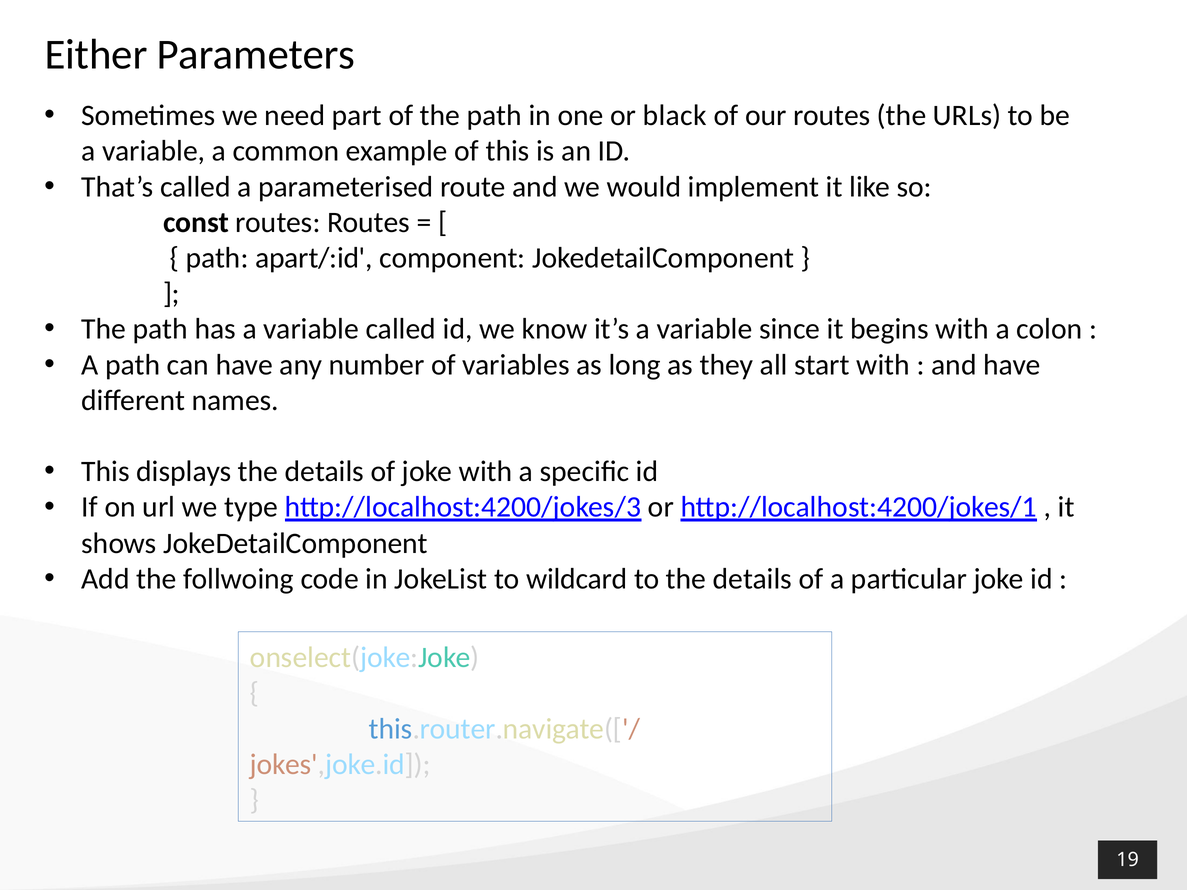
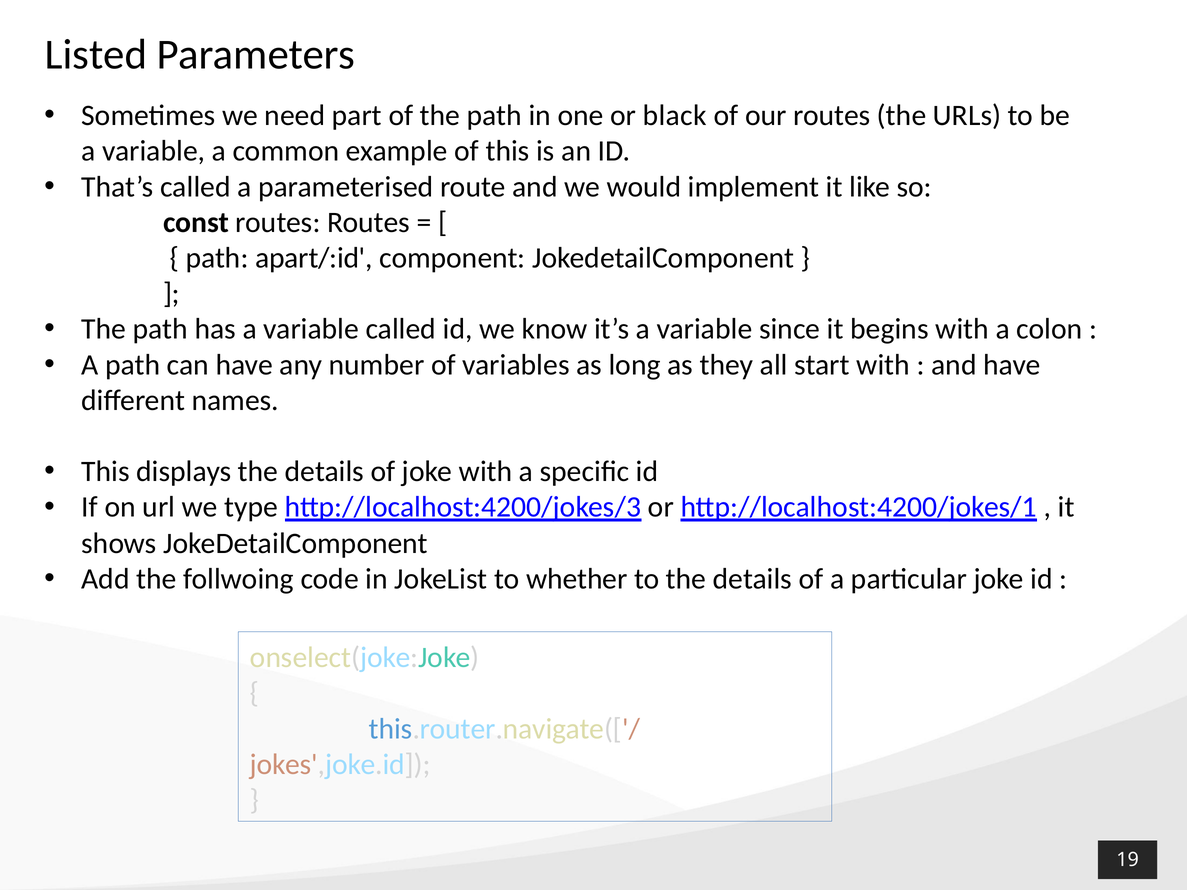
Either: Either -> Listed
wildcard: wildcard -> whether
